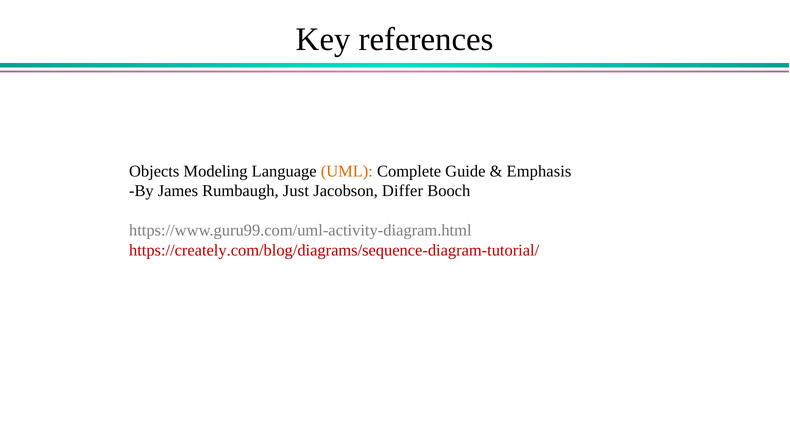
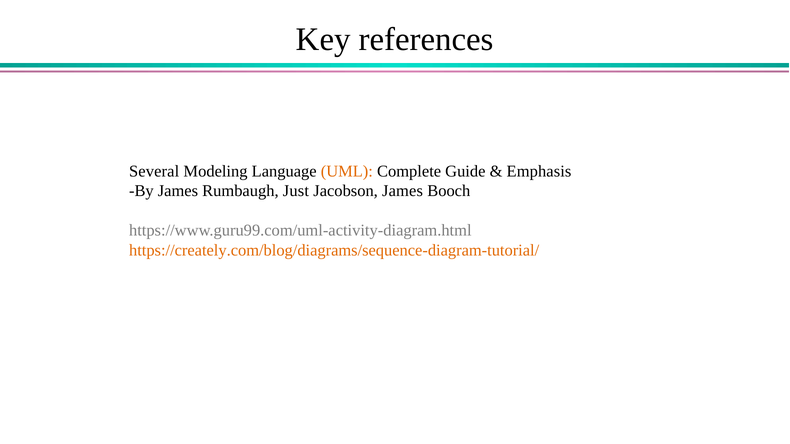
Objects: Objects -> Several
Jacobson Differ: Differ -> James
https://creately.com/blog/diagrams/sequence-diagram-tutorial/ colour: red -> orange
